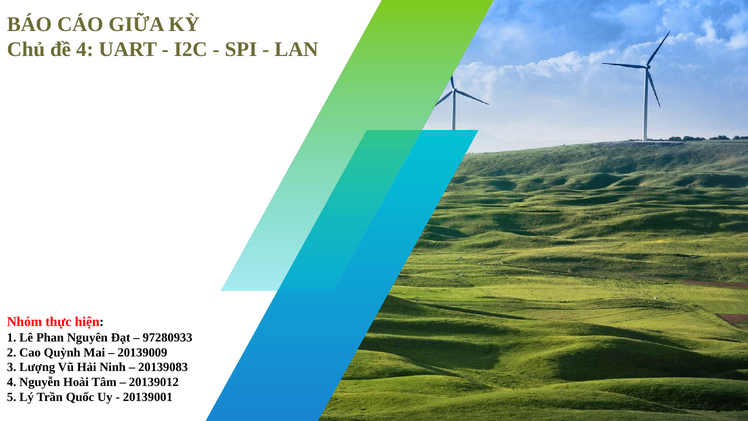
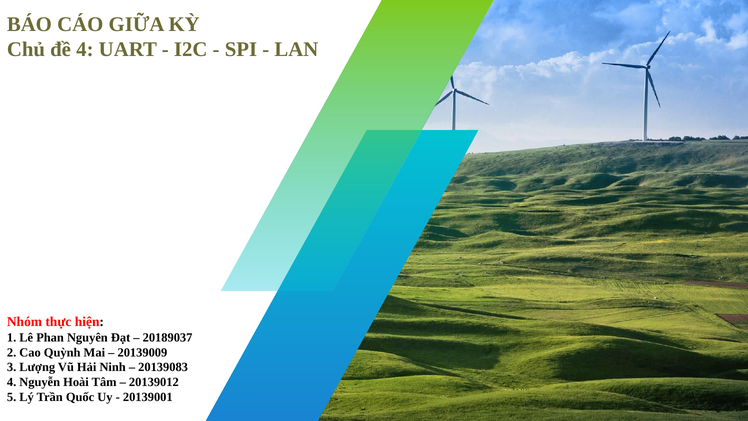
97280933: 97280933 -> 20189037
